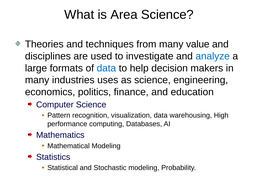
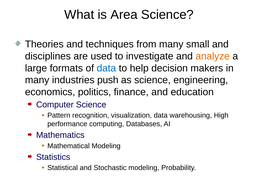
value: value -> small
analyze colour: blue -> orange
uses: uses -> push
